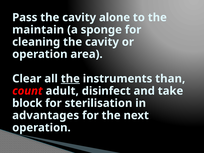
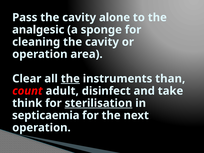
maintain: maintain -> analgesic
block: block -> think
sterilisation underline: none -> present
advantages: advantages -> septicaemia
